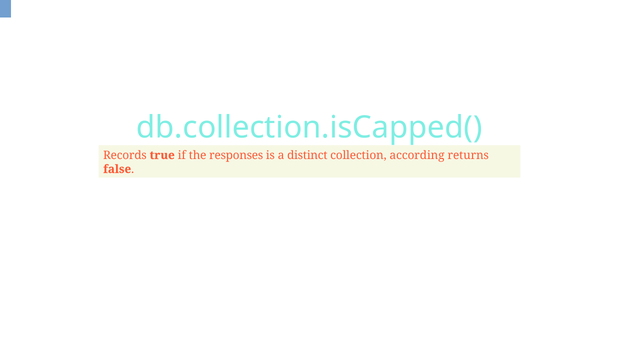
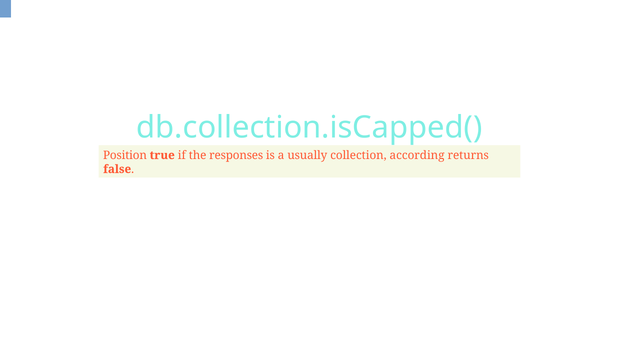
Records: Records -> Position
distinct: distinct -> usually
